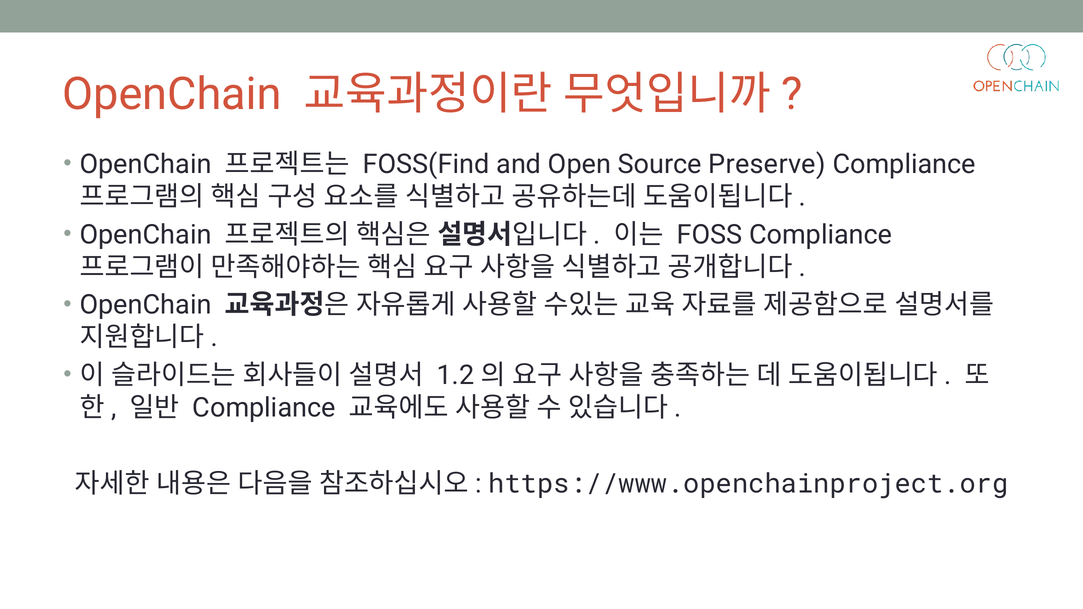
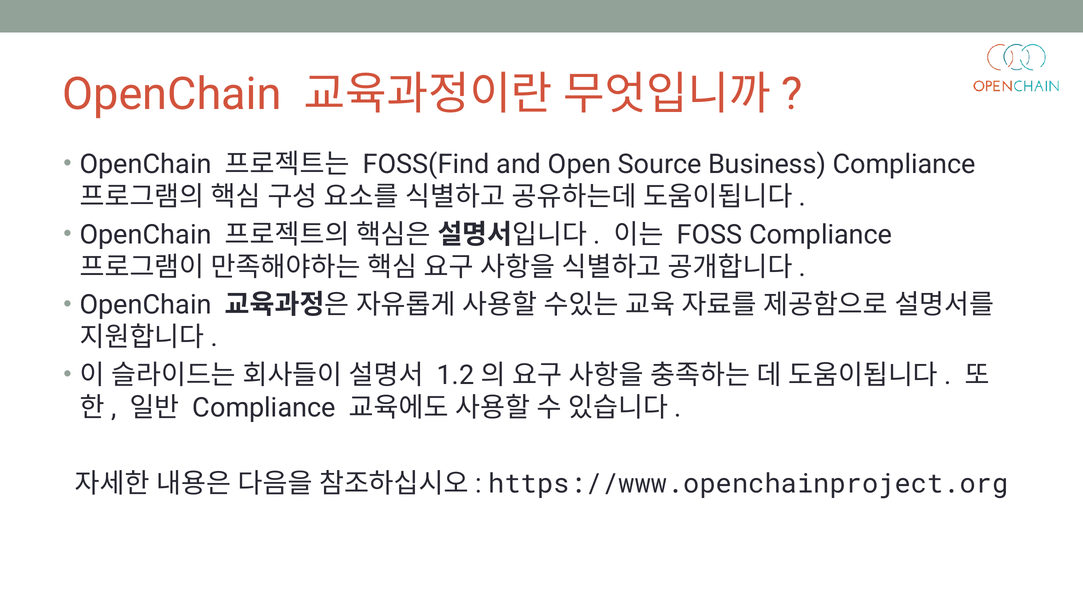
Preserve: Preserve -> Business
